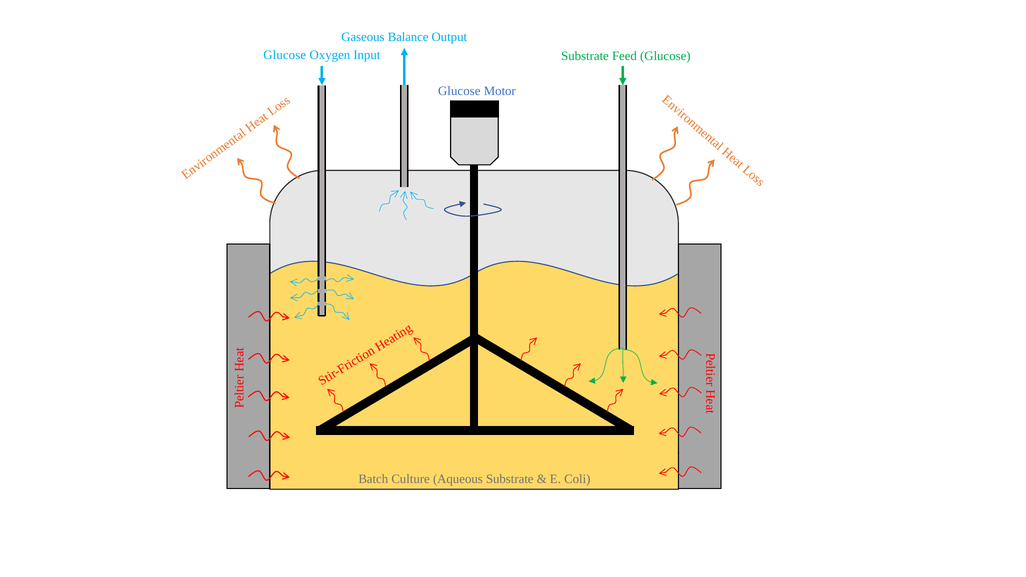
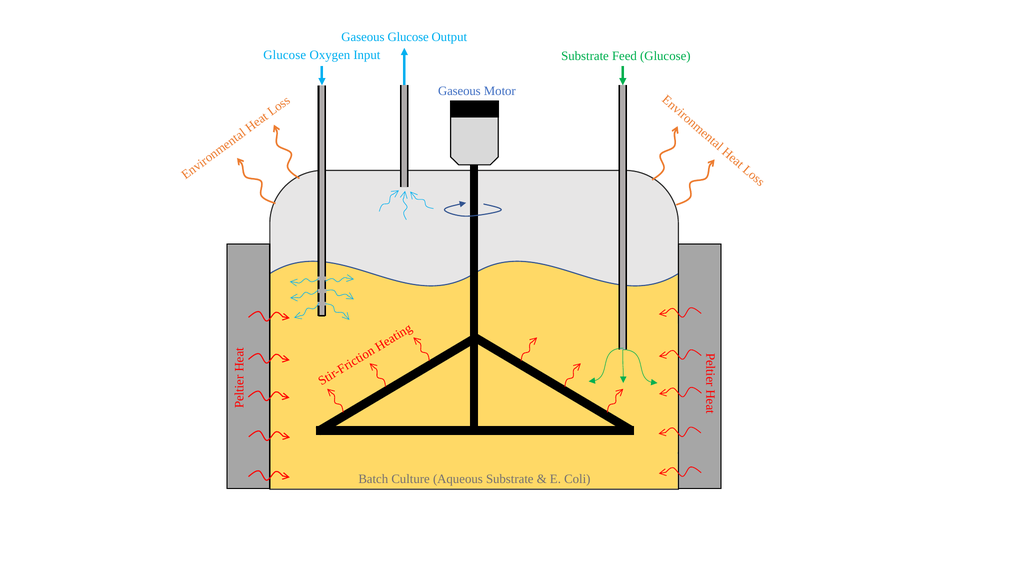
Gaseous Balance: Balance -> Glucose
Glucose at (459, 91): Glucose -> Gaseous
